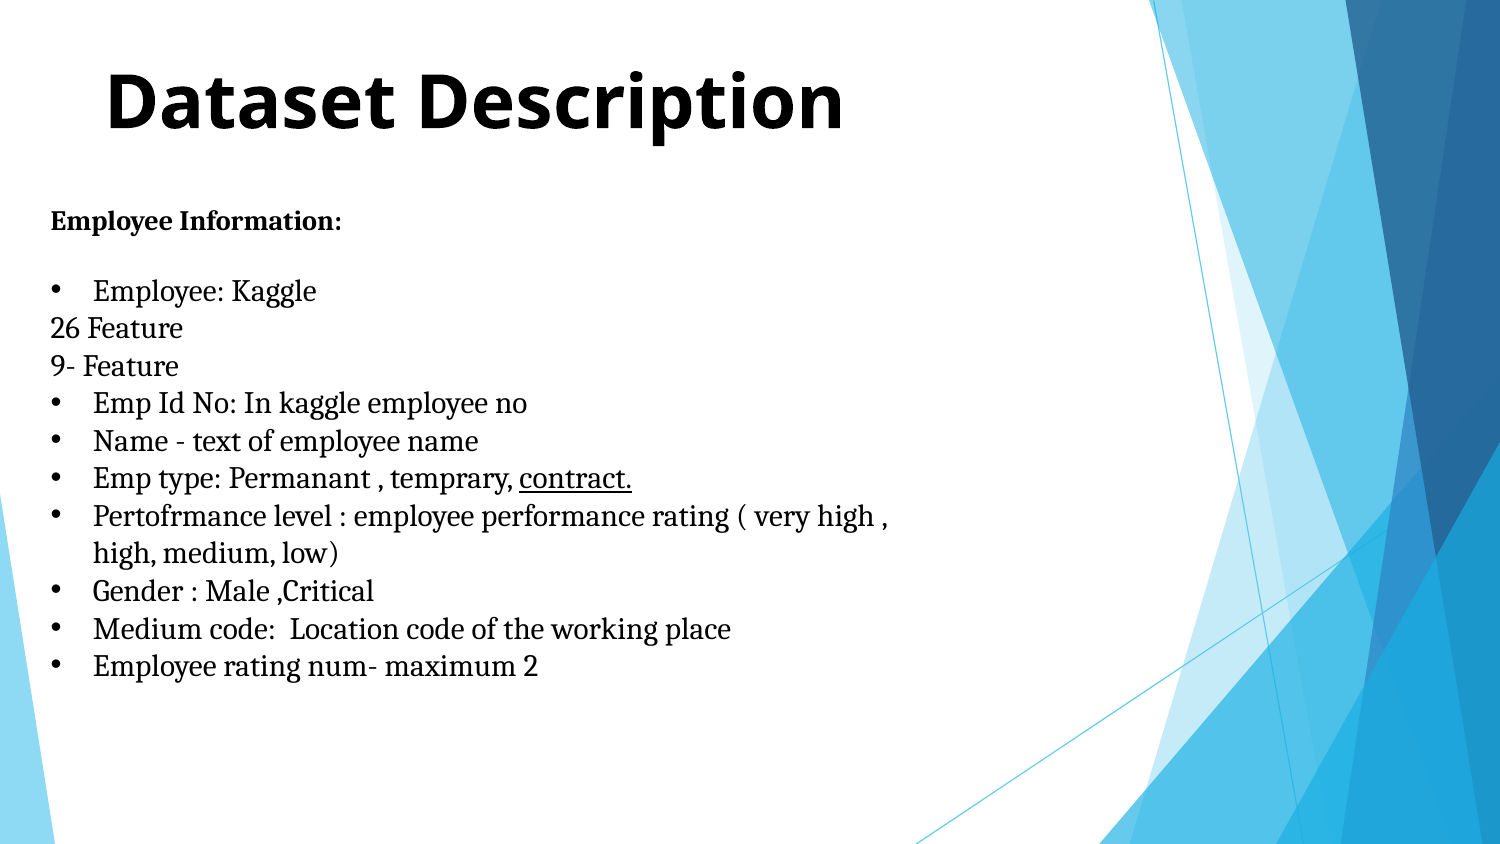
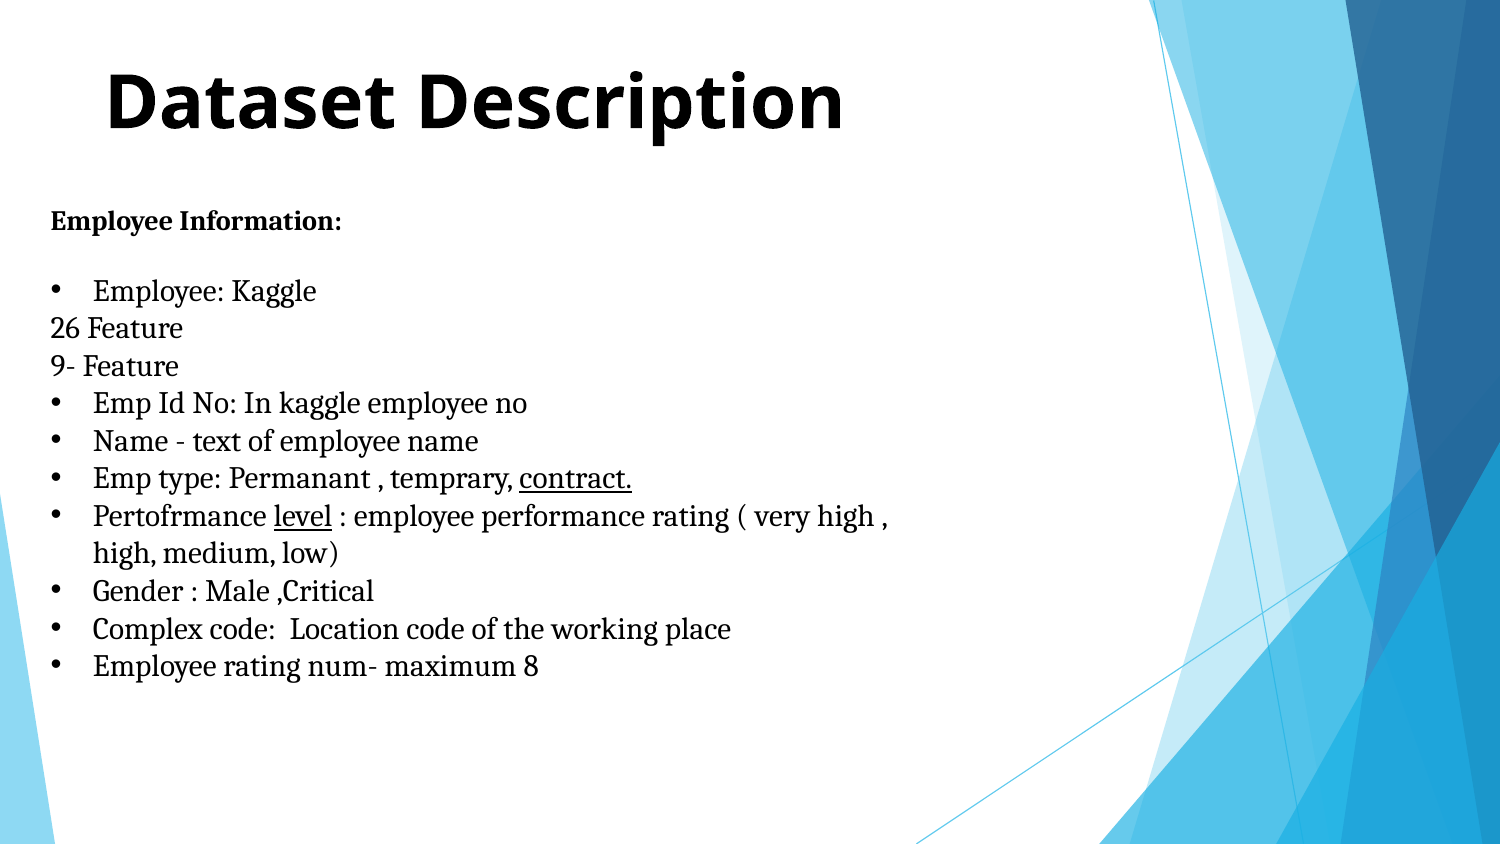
level underline: none -> present
Medium at (148, 629): Medium -> Complex
2: 2 -> 8
